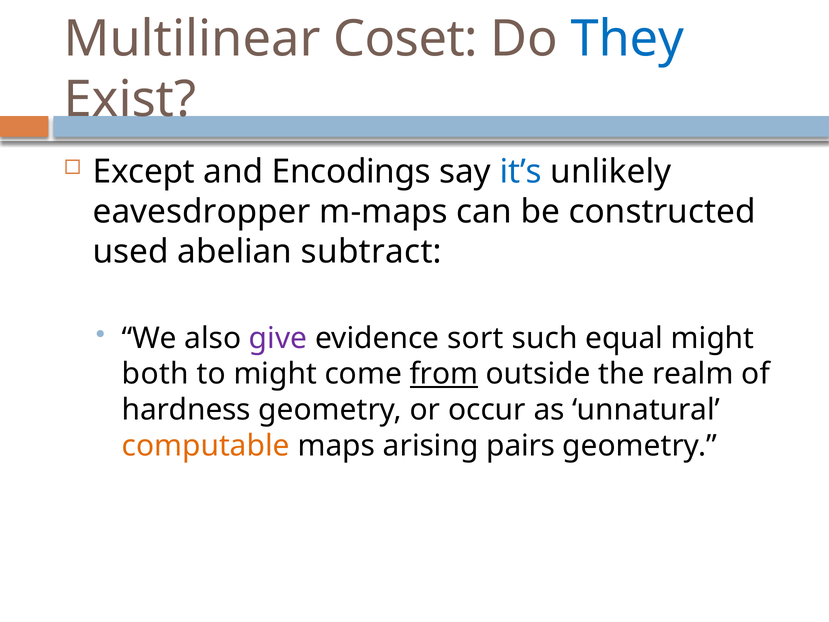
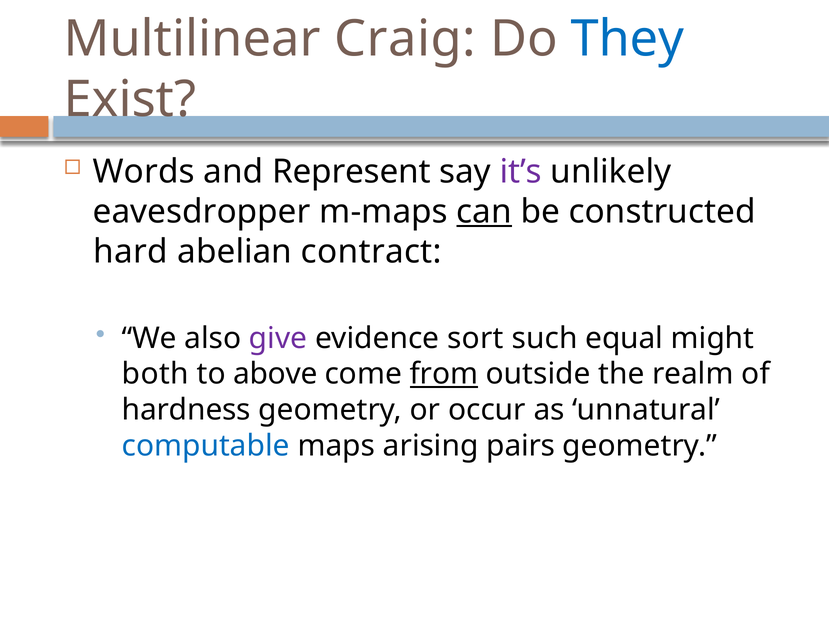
Coset: Coset -> Craig
Except: Except -> Words
Encodings: Encodings -> Represent
it’s colour: blue -> purple
can underline: none -> present
used: used -> hard
subtract: subtract -> contract
to might: might -> above
computable colour: orange -> blue
